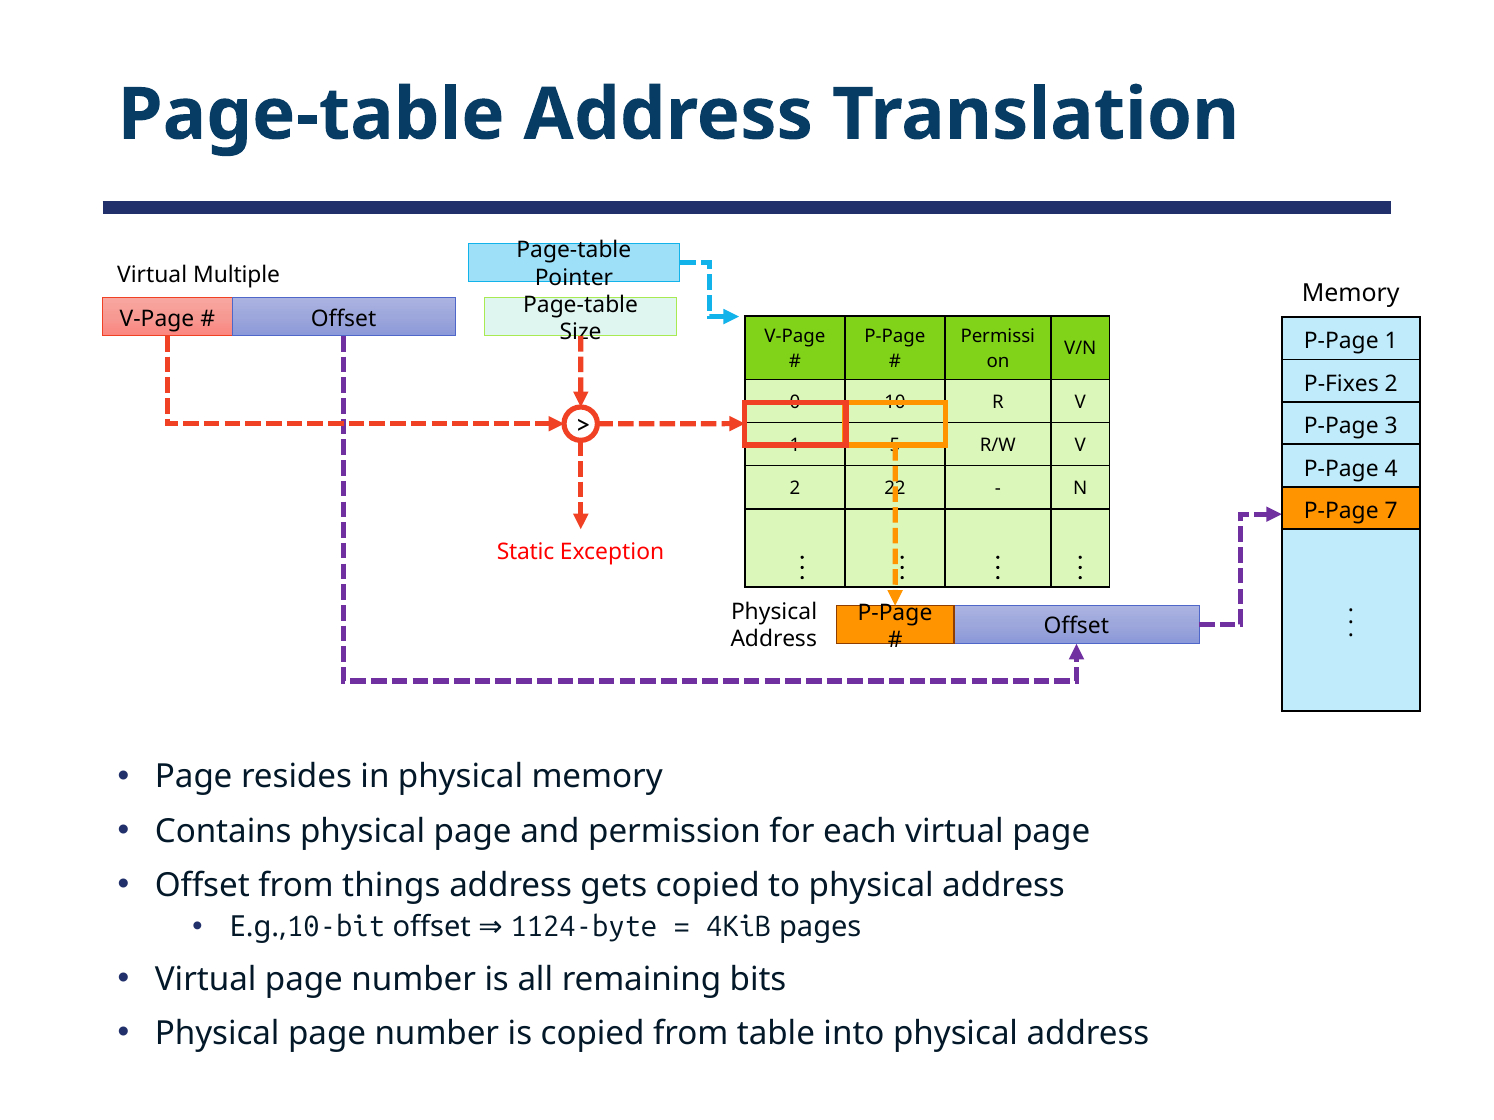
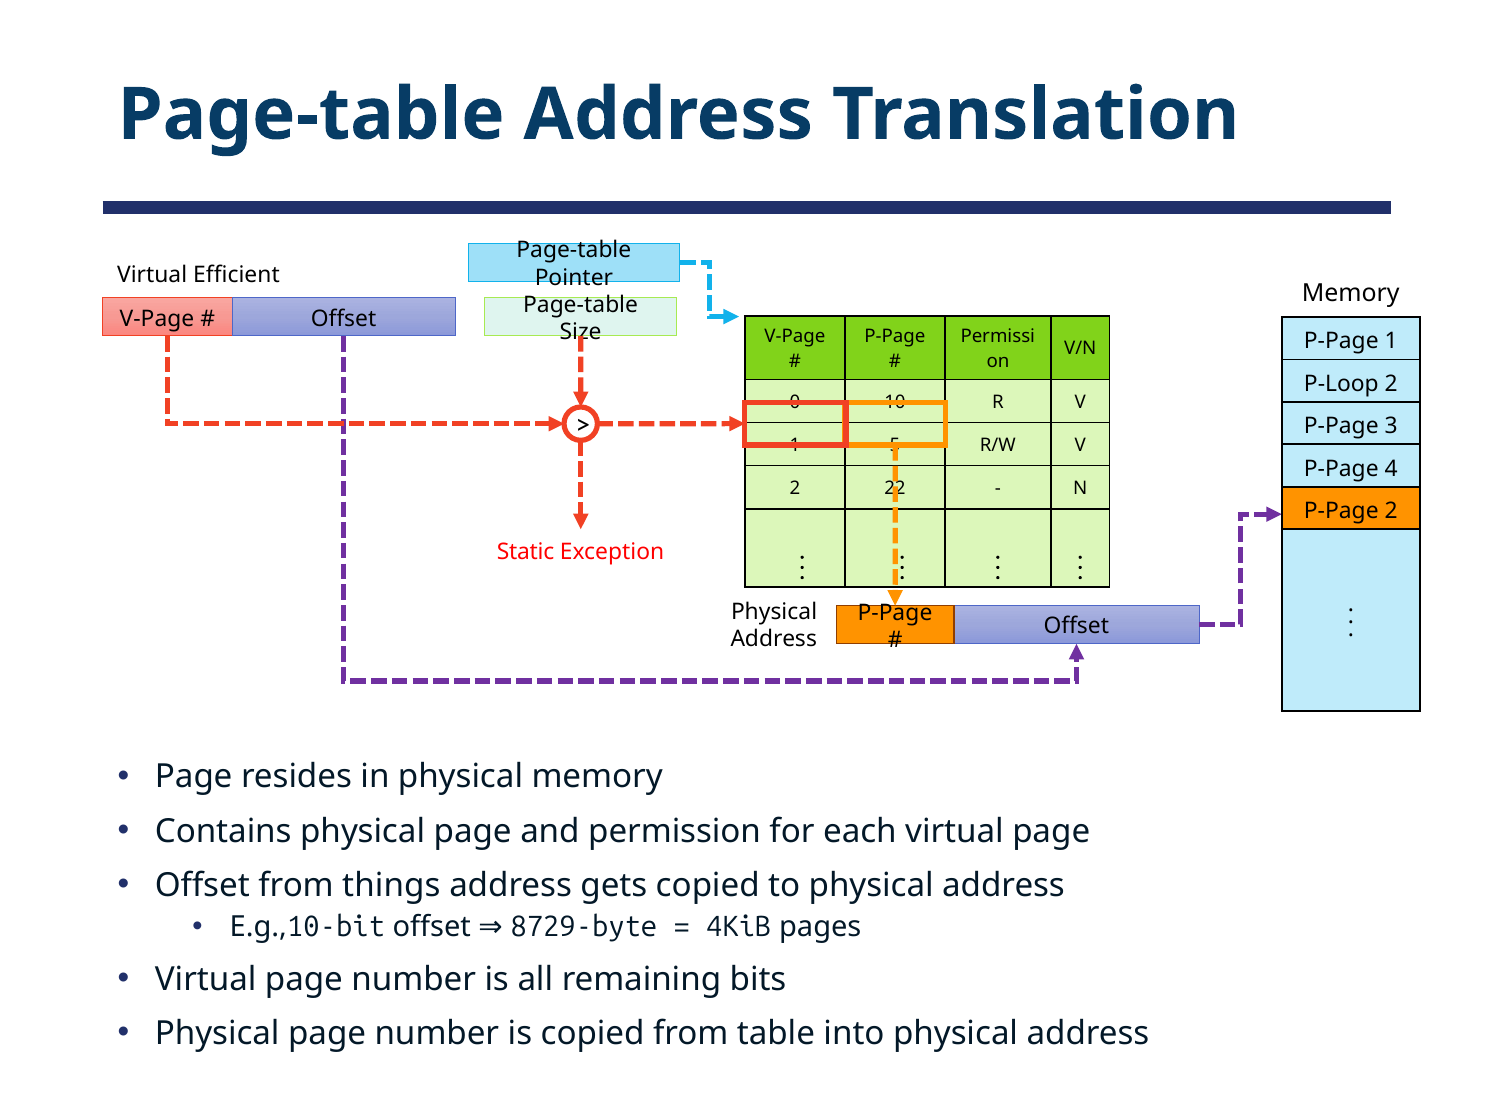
Multiple: Multiple -> Efficient
P-Fixes: P-Fixes -> P-Loop
P-Page 7: 7 -> 2
1124-byte: 1124-byte -> 8729-byte
